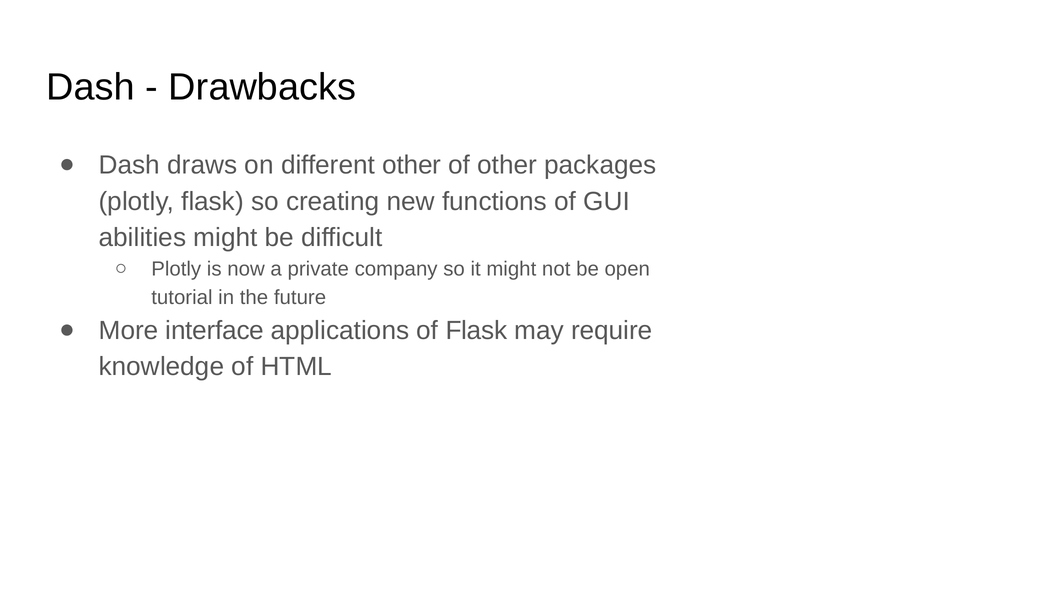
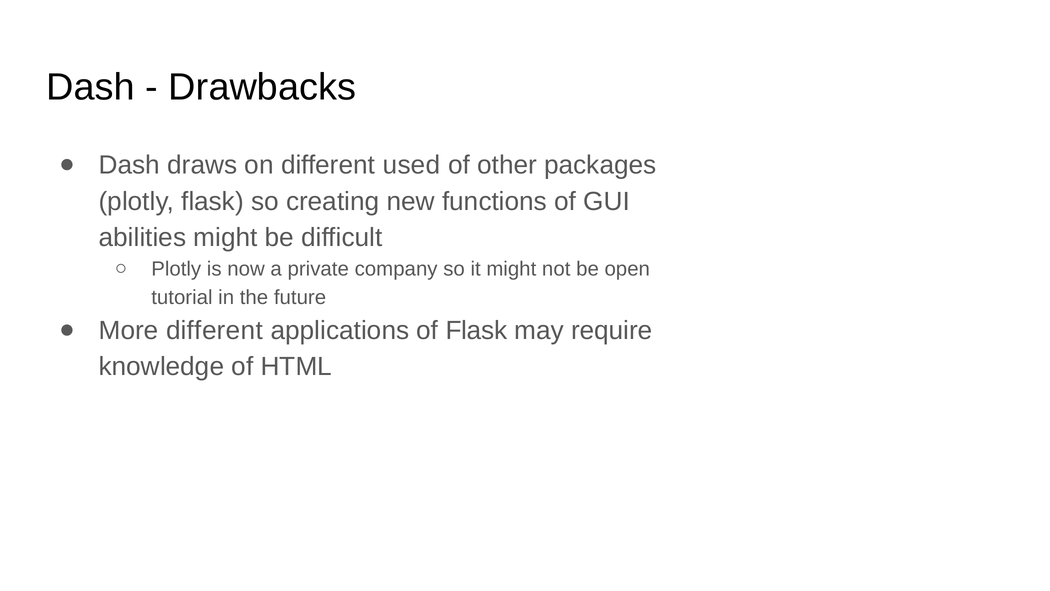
different other: other -> used
More interface: interface -> different
